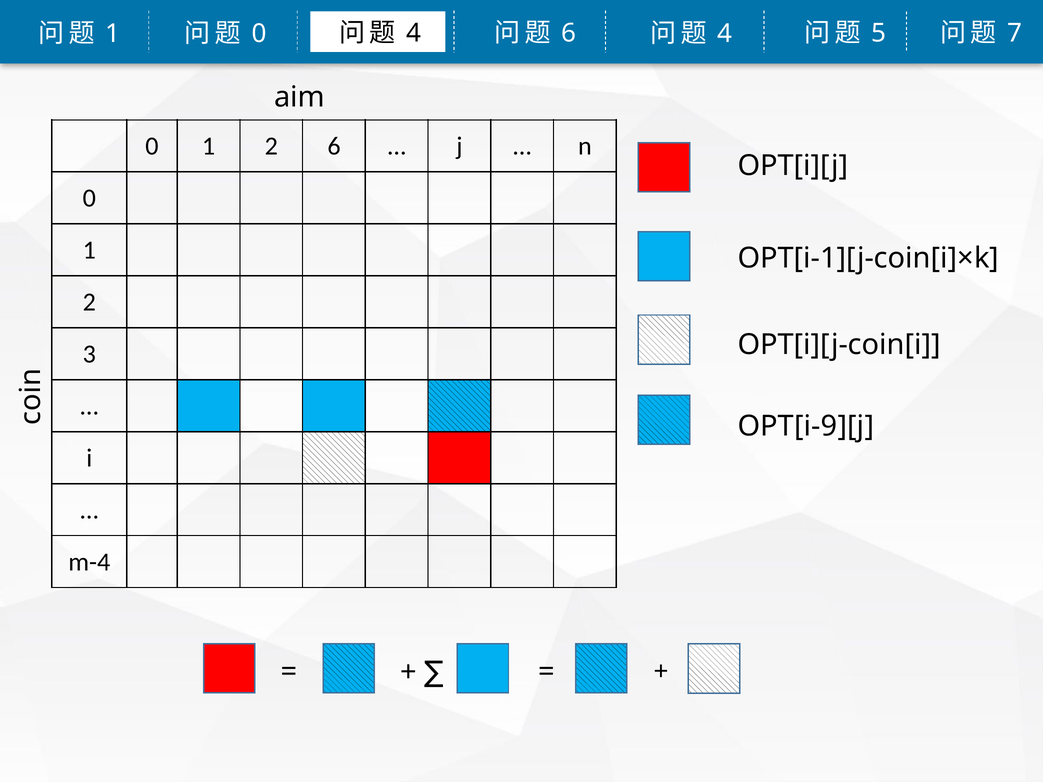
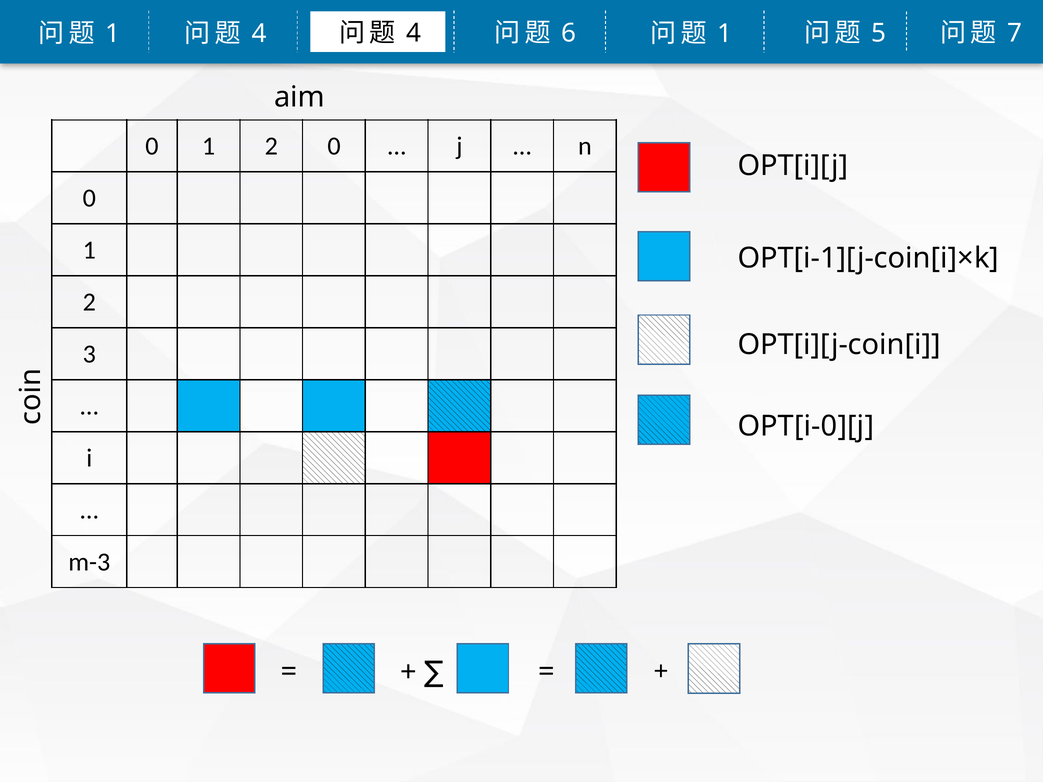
0 at (259, 34): 0 -> 4
4 at (725, 34): 4 -> 1
2 6: 6 -> 0
OPT[i-9][j: OPT[i-9][j -> OPT[i-0][j
m-4: m-4 -> m-3
